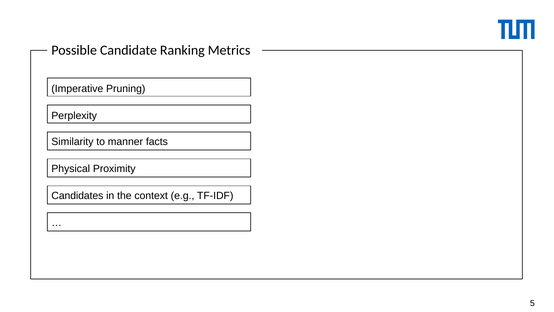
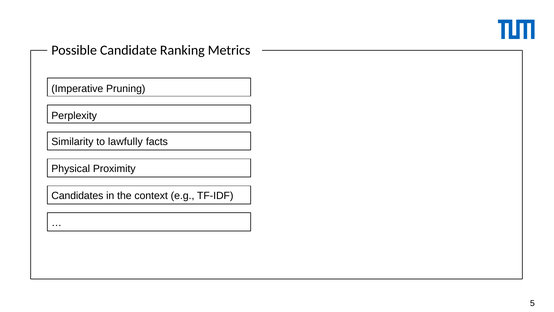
manner: manner -> lawfully
